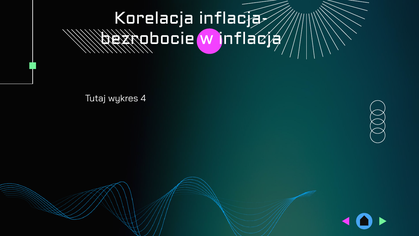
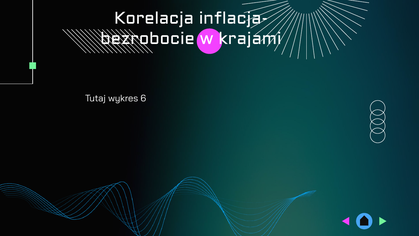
inflacja: inflacja -> krajami
4: 4 -> 6
